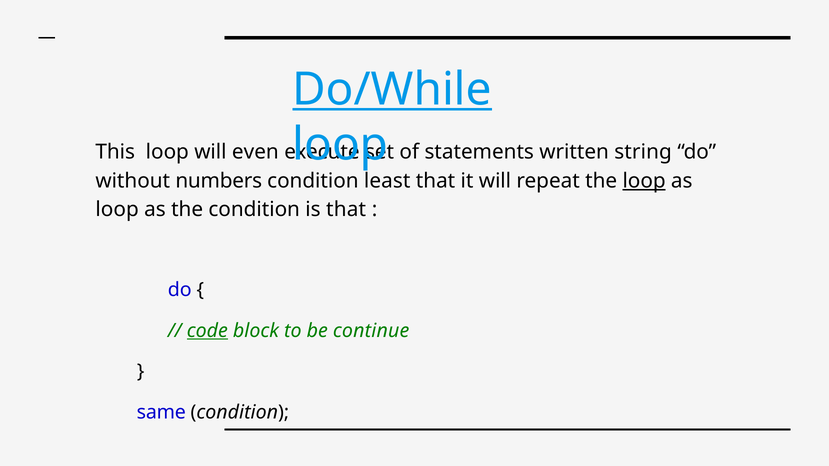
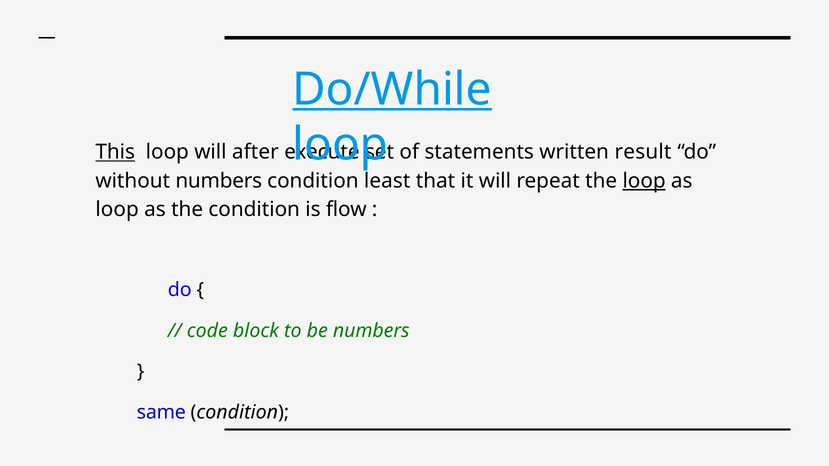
This underline: none -> present
even: even -> after
string: string -> result
is that: that -> flow
code underline: present -> none
be continue: continue -> numbers
